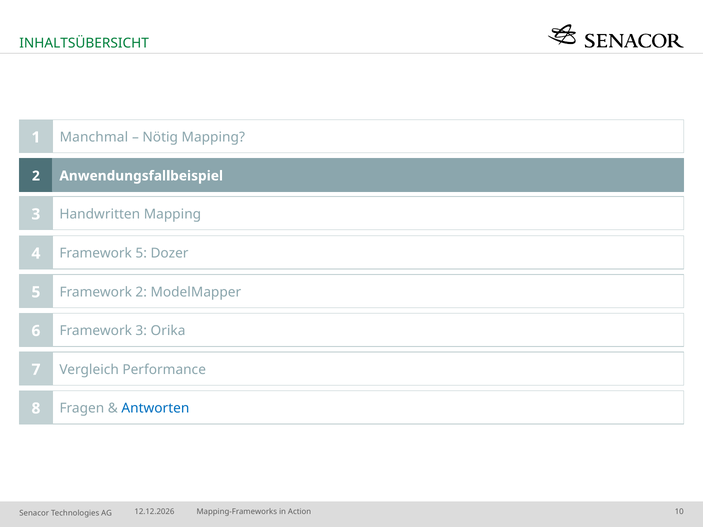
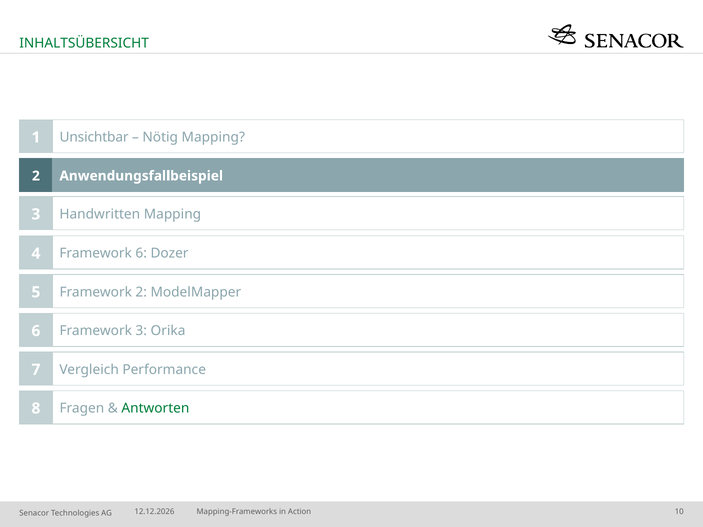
Manchmal: Manchmal -> Unsichtbar
Framework 5: 5 -> 6
Antworten colour: blue -> green
